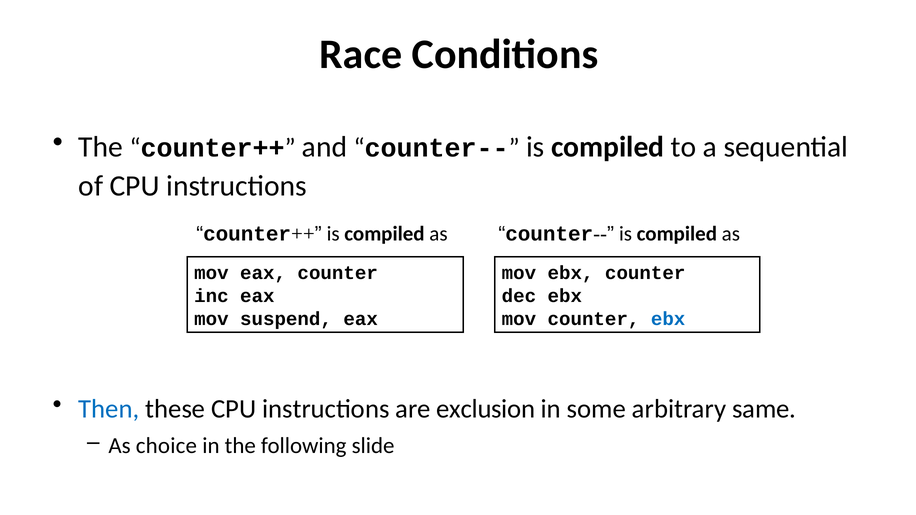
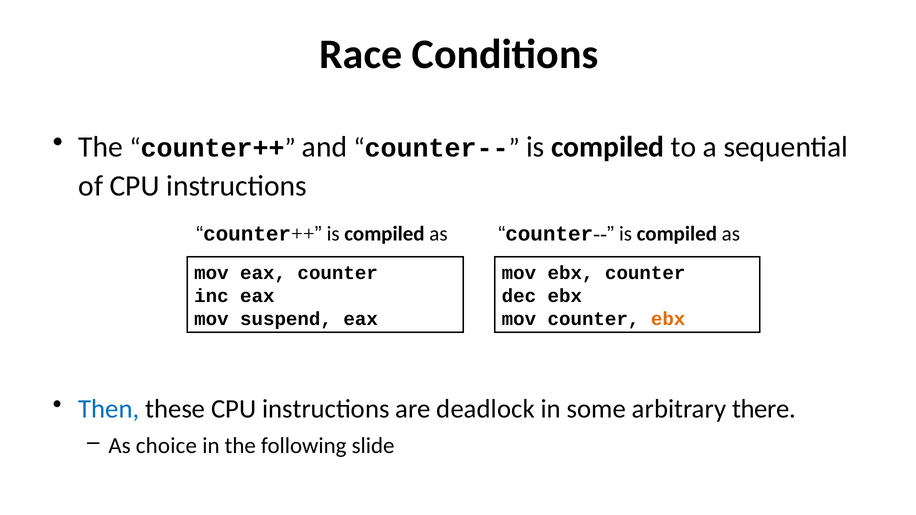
ebx at (668, 319) colour: blue -> orange
exclusion: exclusion -> deadlock
same: same -> there
